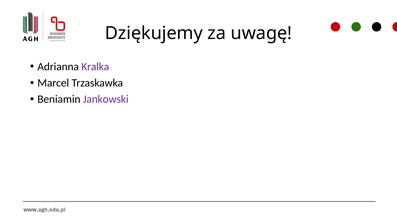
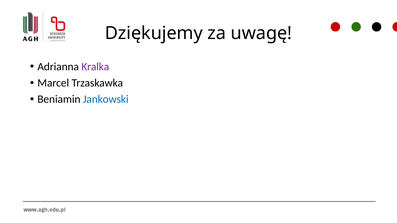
Jankowski colour: purple -> blue
